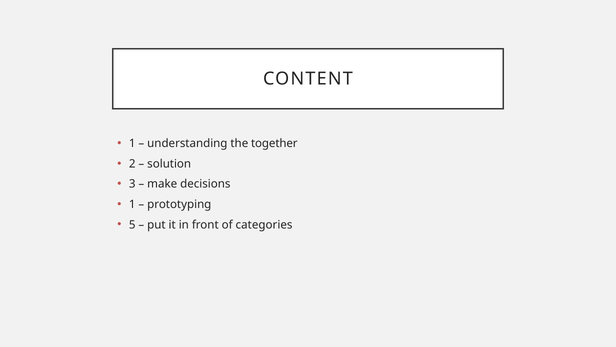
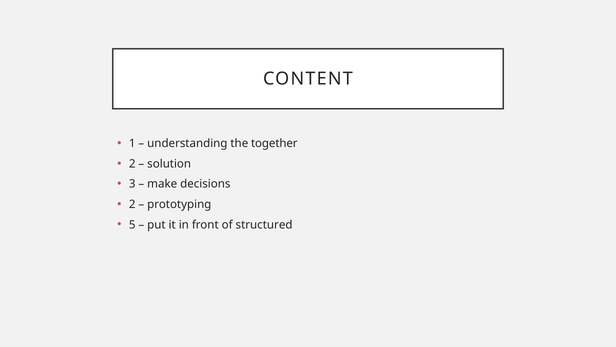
1 at (132, 204): 1 -> 2
categories: categories -> structured
